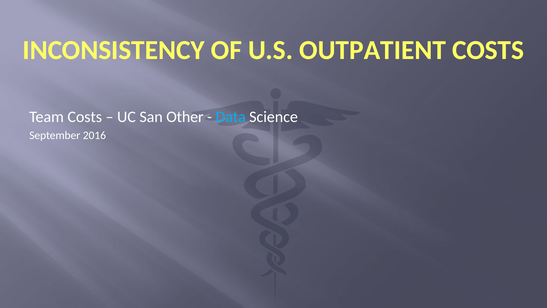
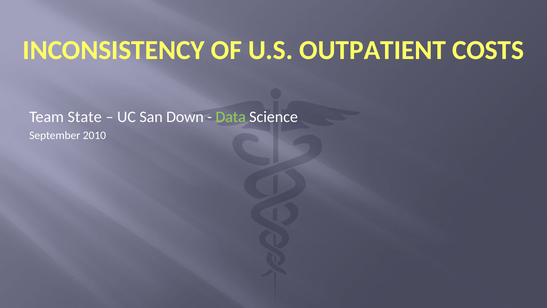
Team Costs: Costs -> State
Other: Other -> Down
Data colour: light blue -> light green
2016: 2016 -> 2010
